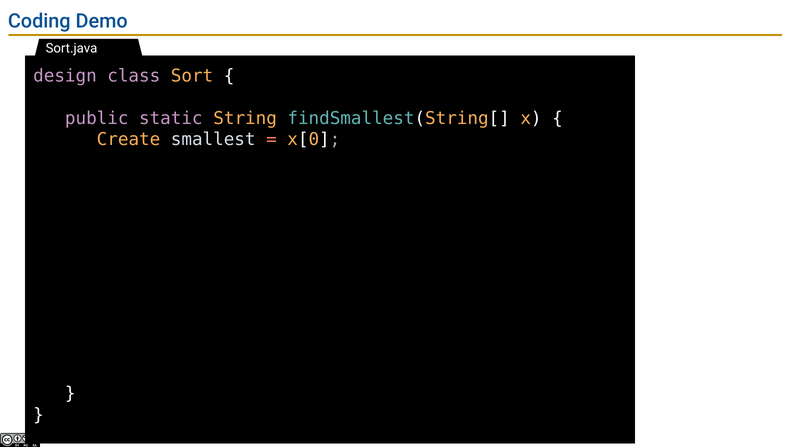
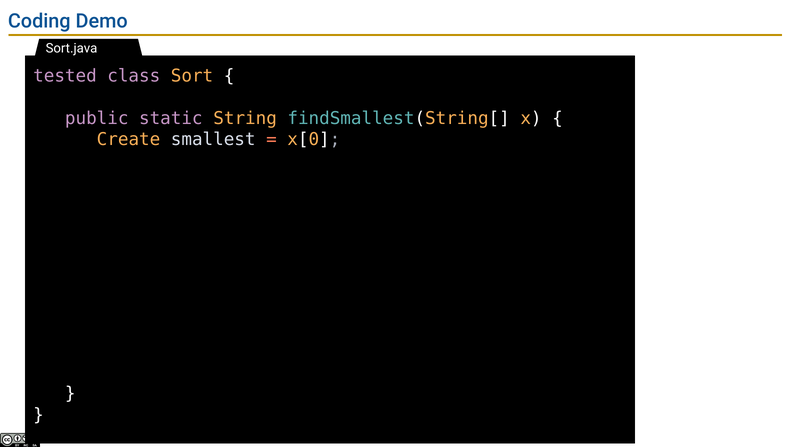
design: design -> tested
